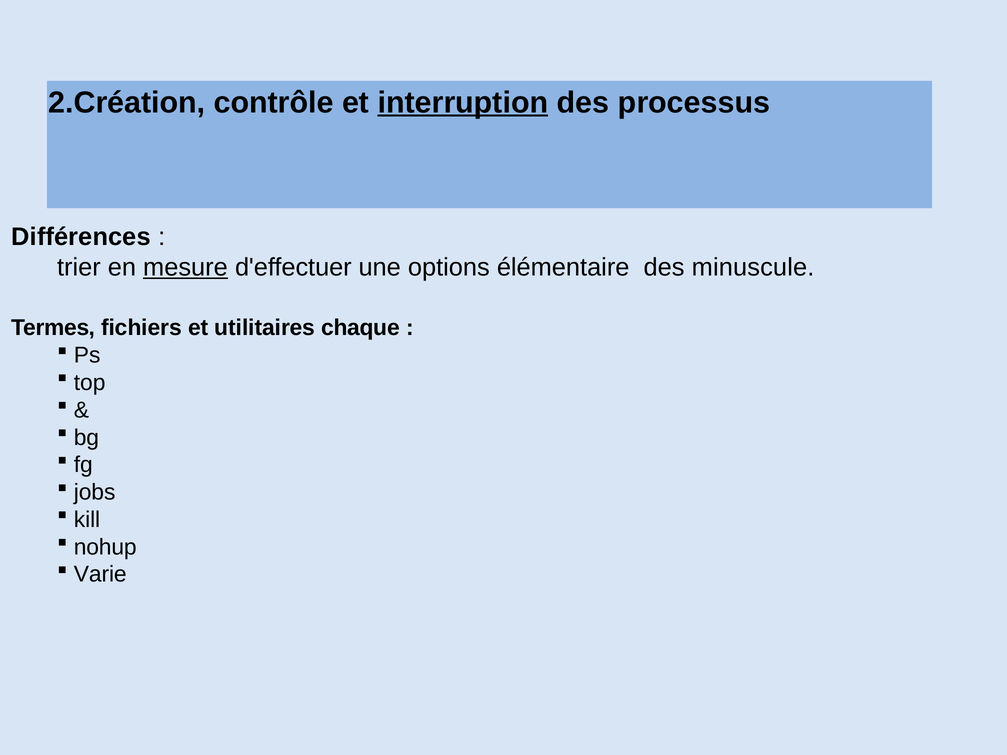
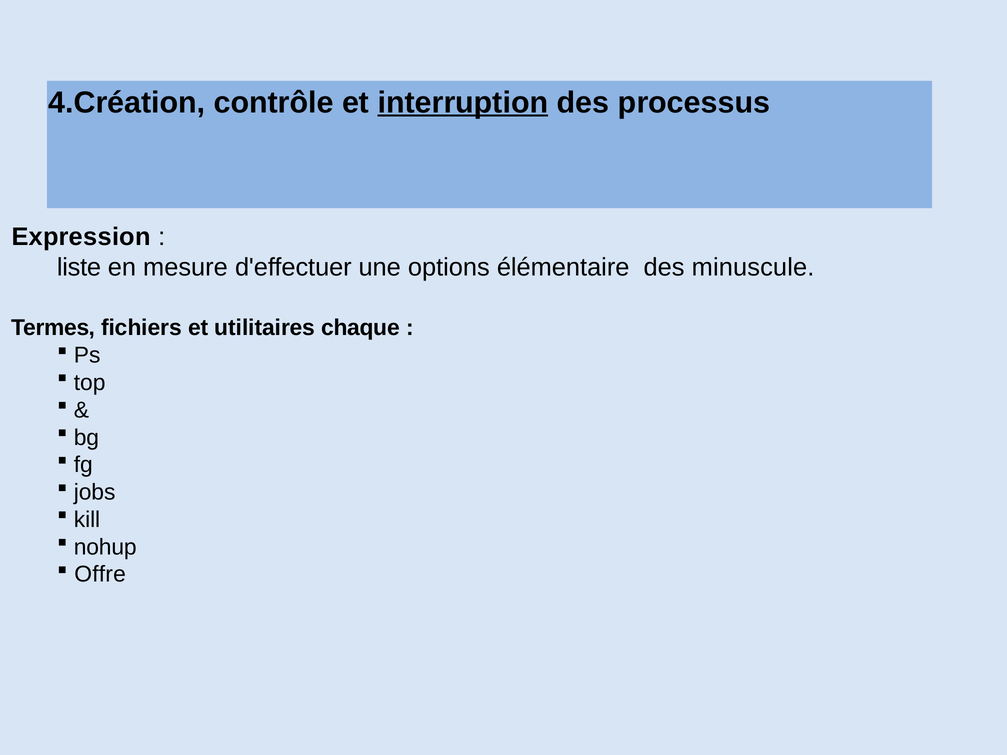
2.Création: 2.Création -> 4.Création
Différences: Différences -> Expression
trier: trier -> liste
mesure underline: present -> none
Varie: Varie -> Offre
